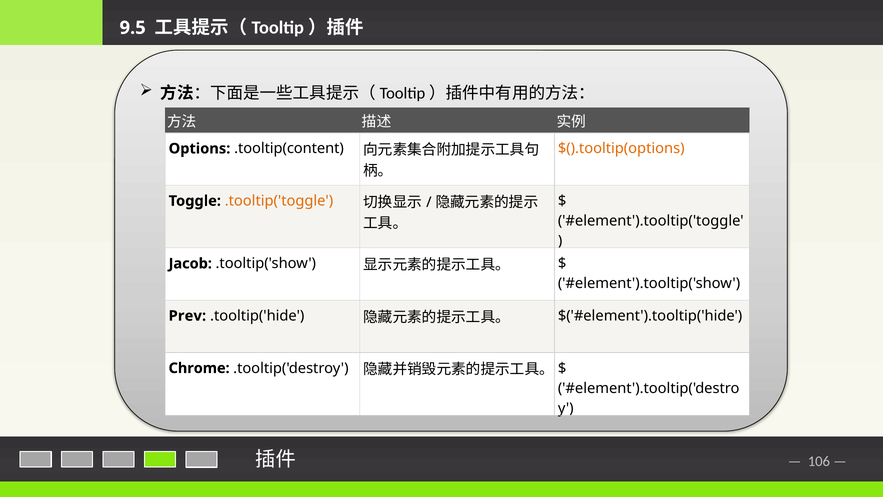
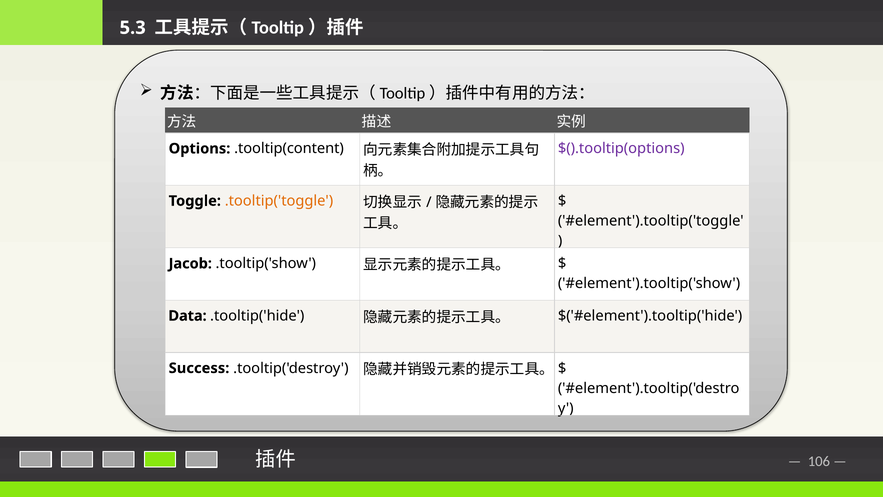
9.5: 9.5 -> 5.3
$().tooltip(options colour: orange -> purple
Prev: Prev -> Data
Chrome: Chrome -> Success
